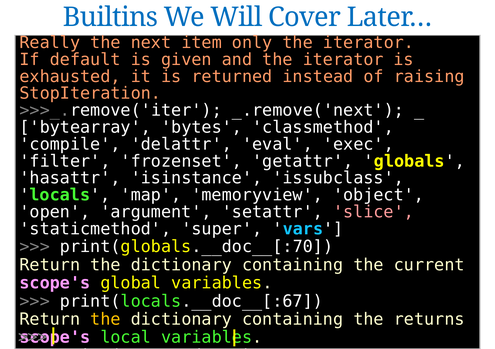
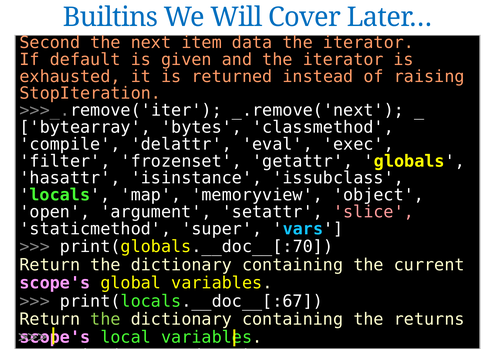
Really: Really -> Second
only: only -> data
the at (105, 319) colour: yellow -> light green
